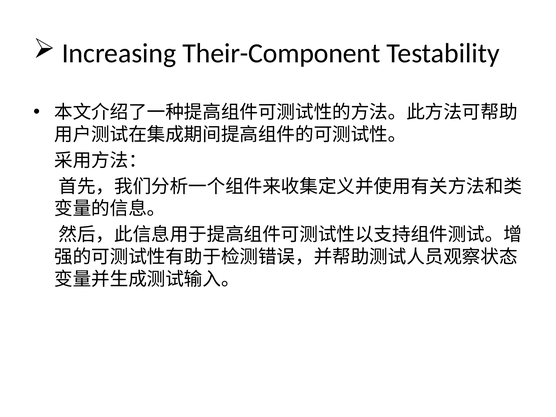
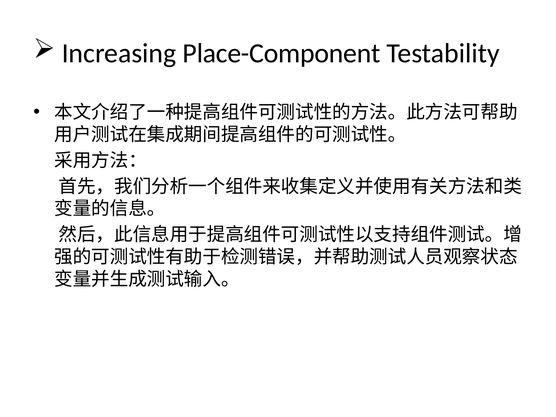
Their-Component: Their-Component -> Place-Component
